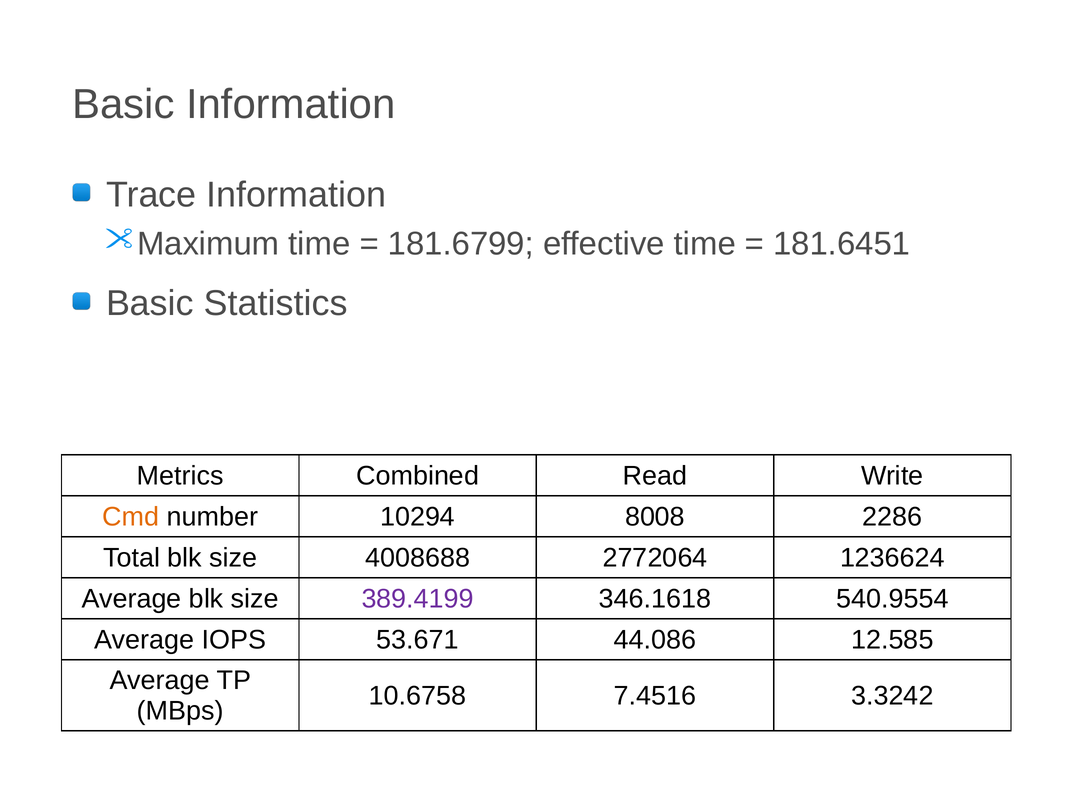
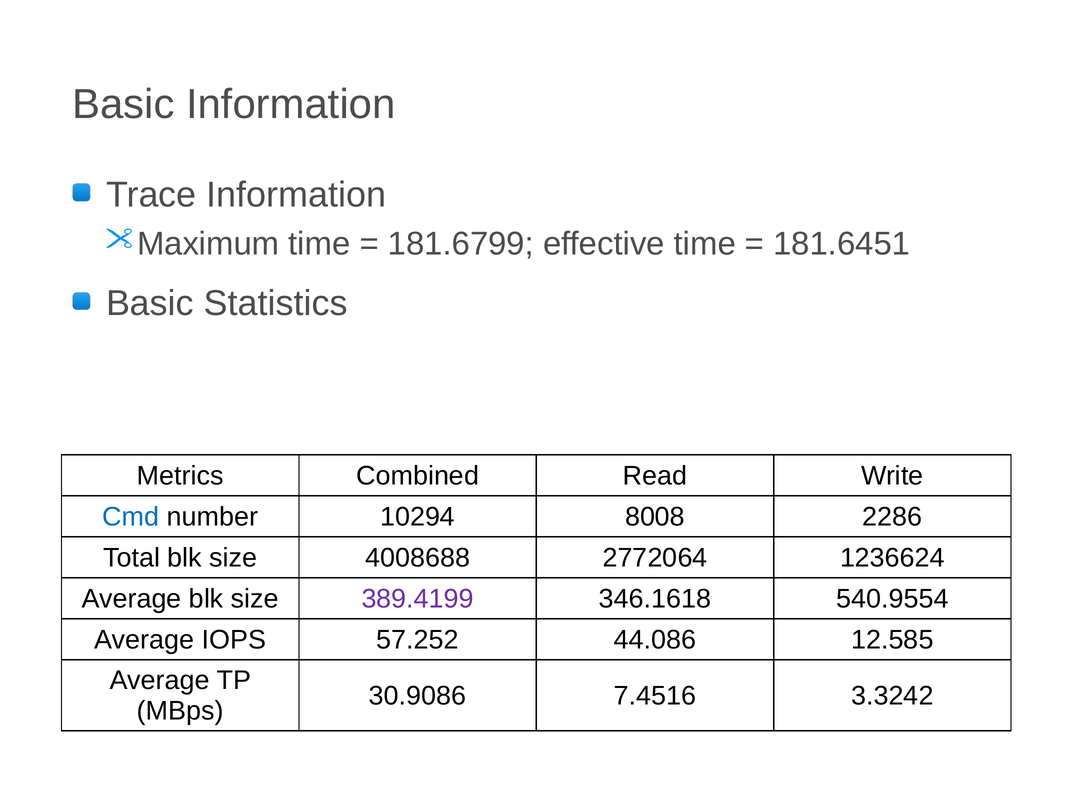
Cmd colour: orange -> blue
53.671: 53.671 -> 57.252
10.6758: 10.6758 -> 30.9086
